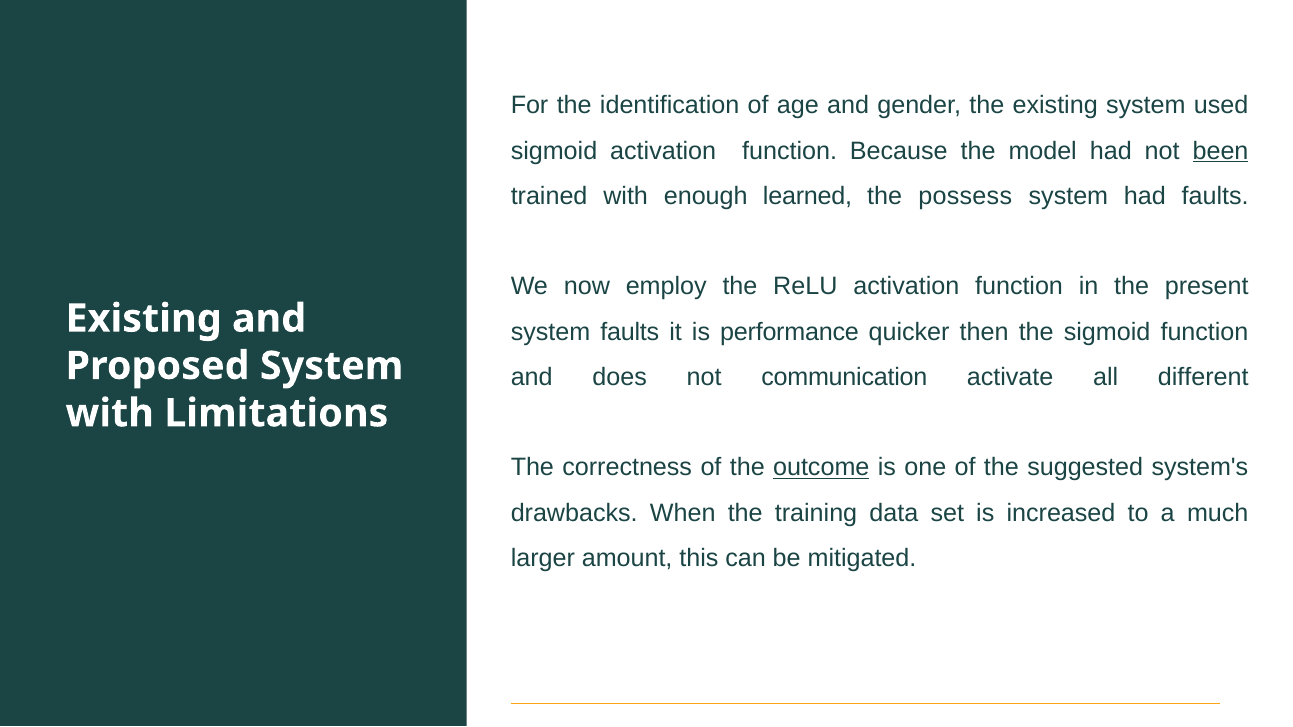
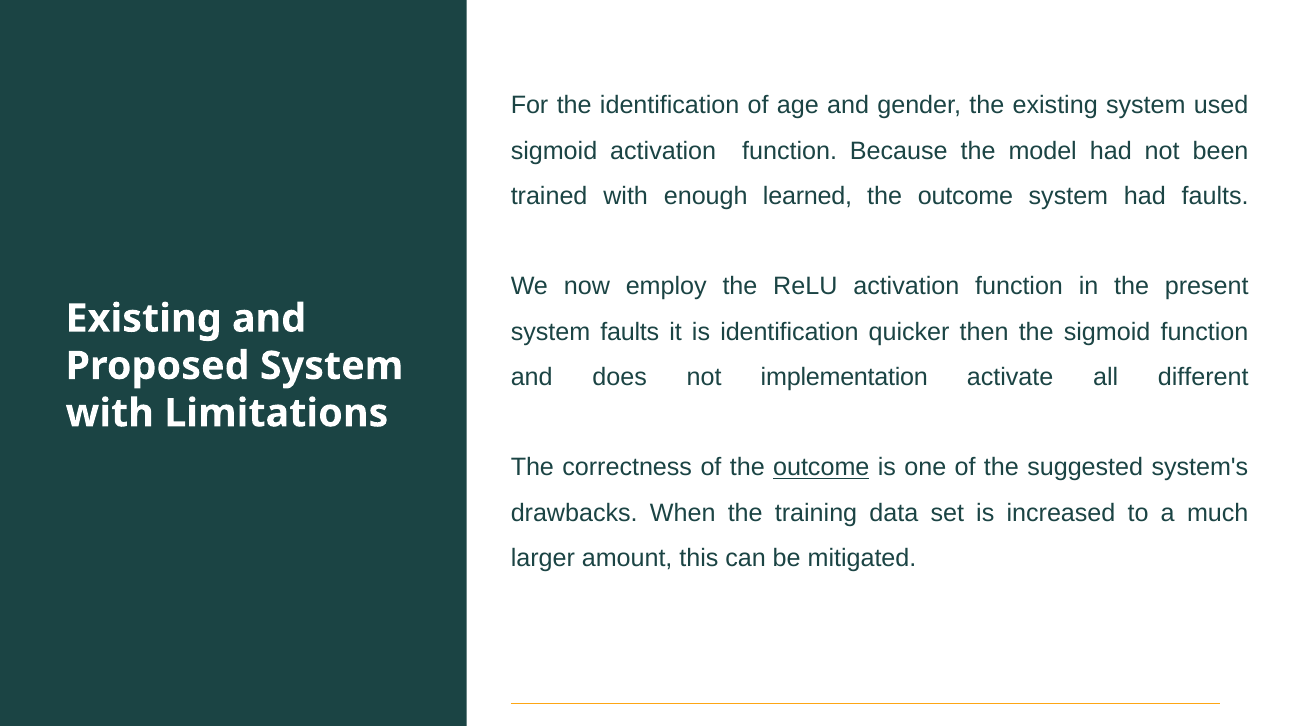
been underline: present -> none
possess at (965, 196): possess -> outcome
is performance: performance -> identification
communication: communication -> implementation
